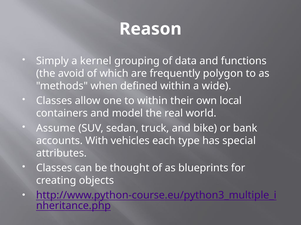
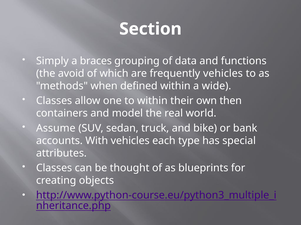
Reason: Reason -> Section
kernel: kernel -> braces
frequently polygon: polygon -> vehicles
local: local -> then
